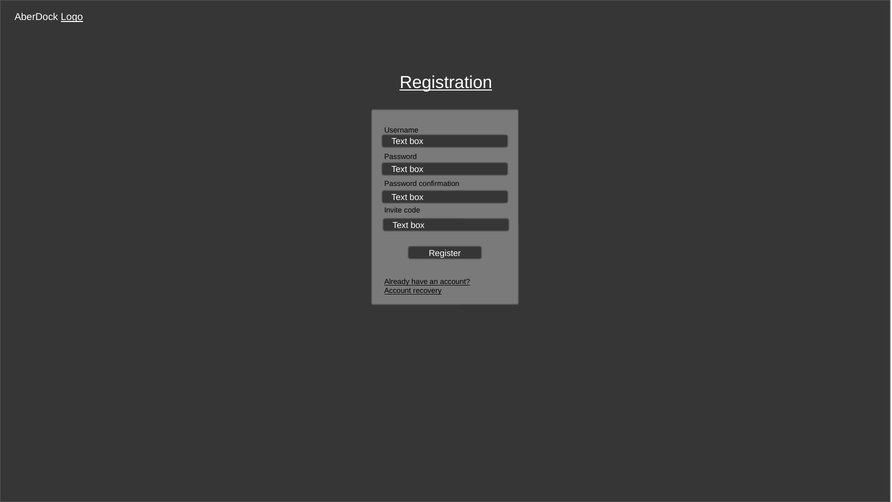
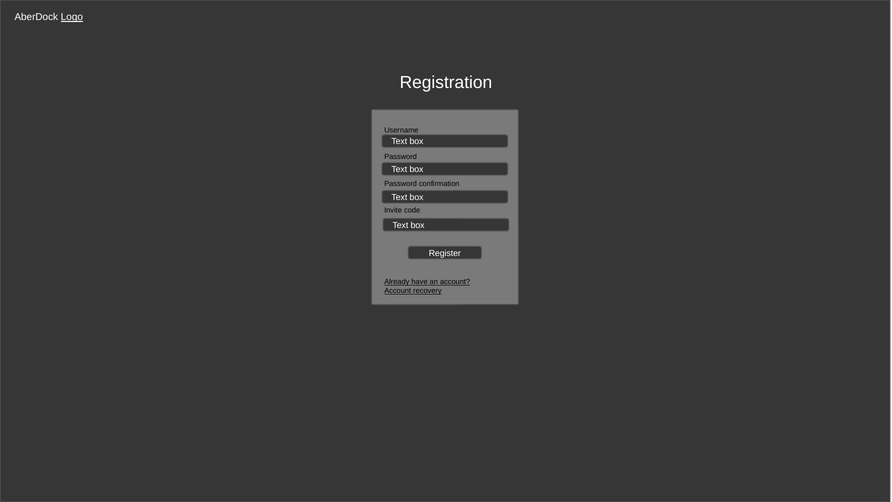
Registration underline: present -> none
